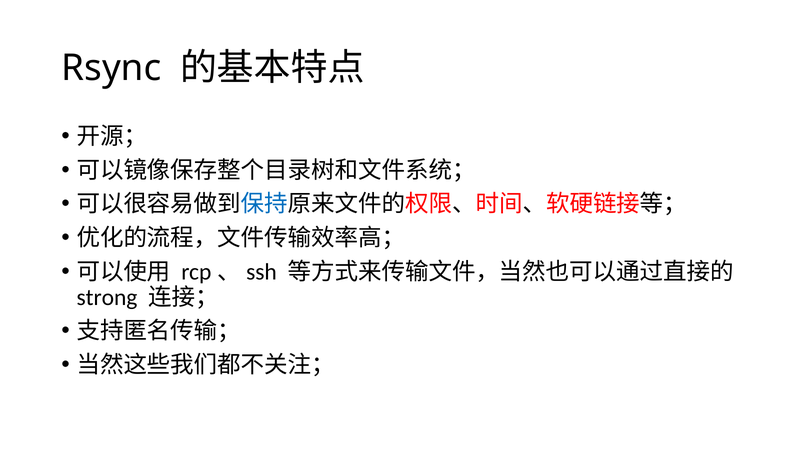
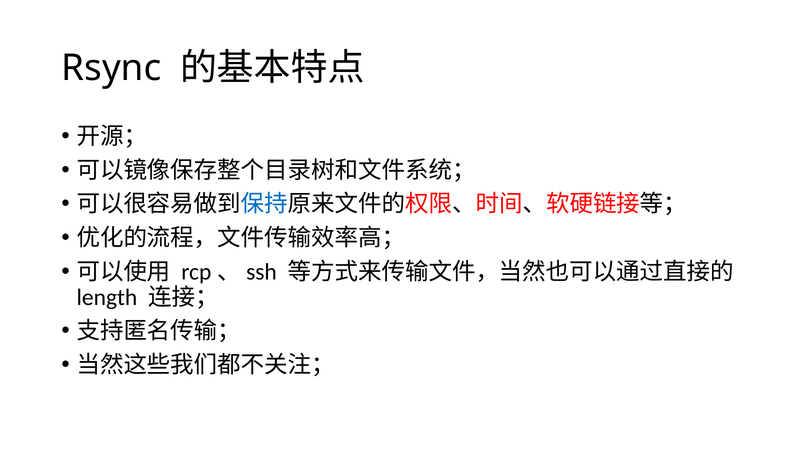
strong: strong -> length
